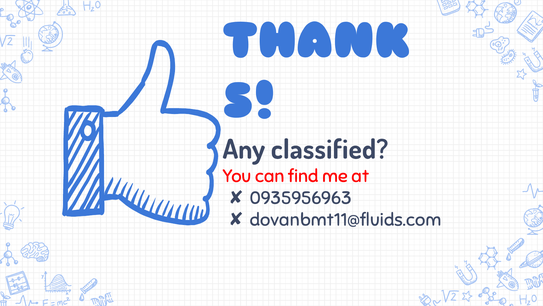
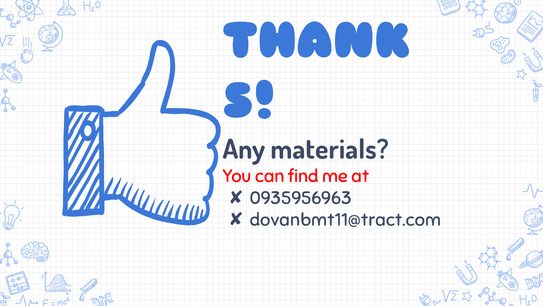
classified: classified -> materials
dovanbmt11@fluids.com: dovanbmt11@fluids.com -> dovanbmt11@tract.com
